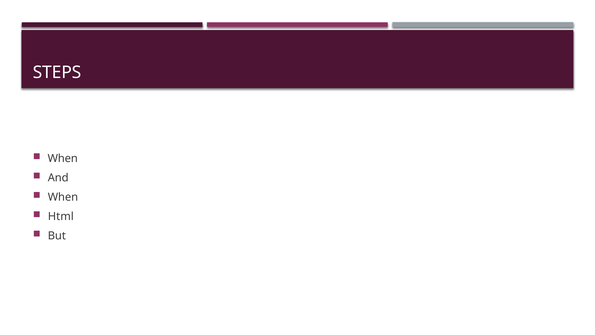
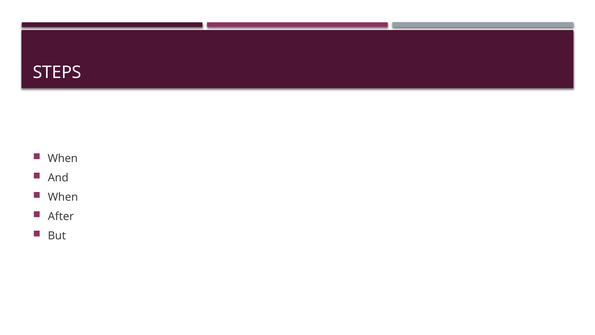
Html: Html -> After
